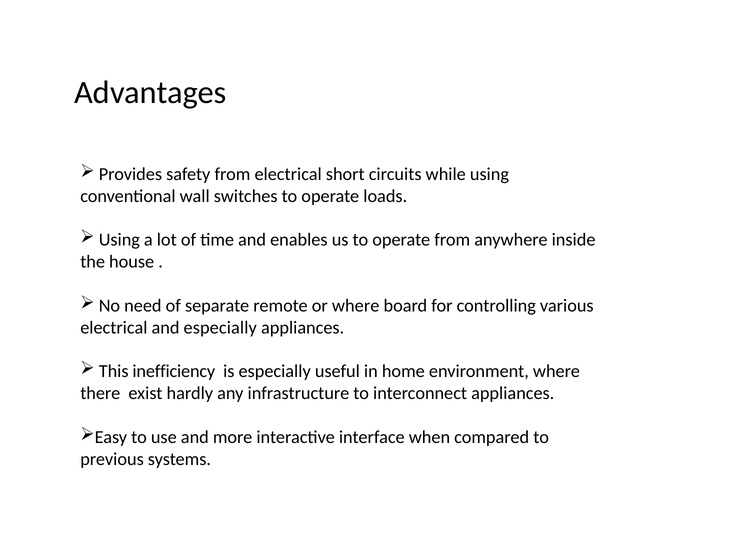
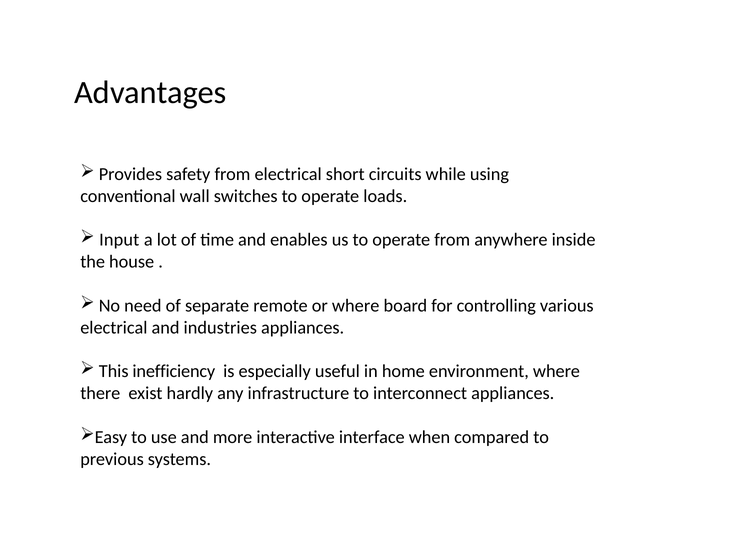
Using at (119, 240): Using -> Input
and especially: especially -> industries
